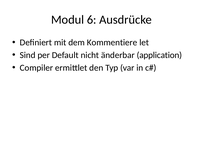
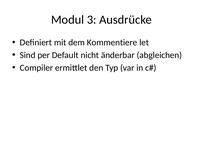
6: 6 -> 3
application: application -> abgleichen
